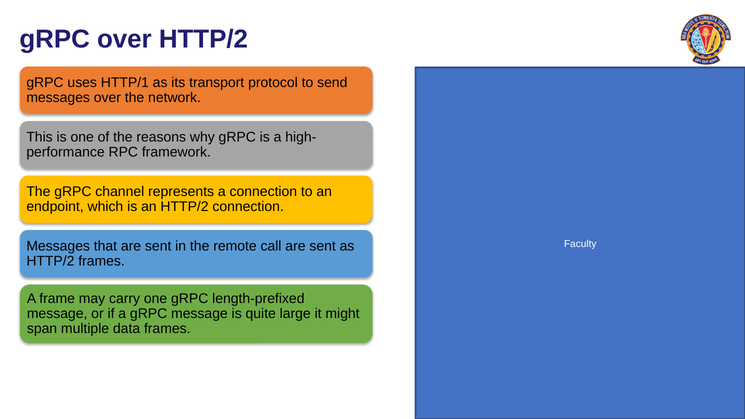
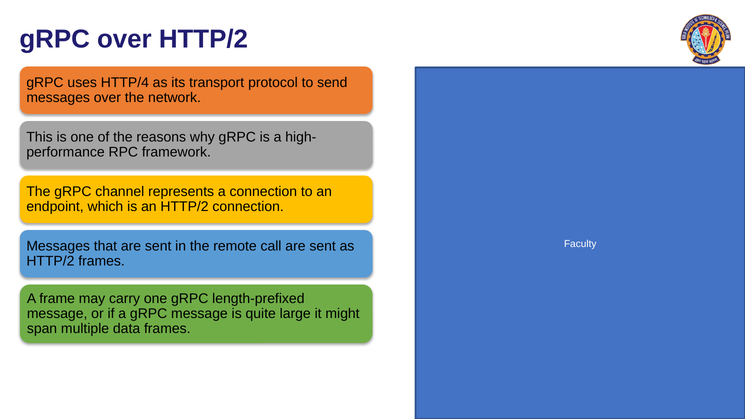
HTTP/1: HTTP/1 -> HTTP/4
